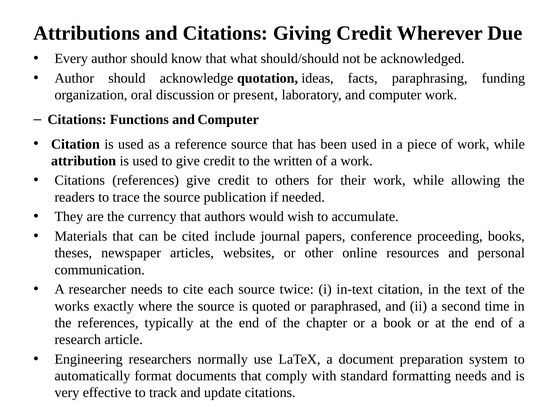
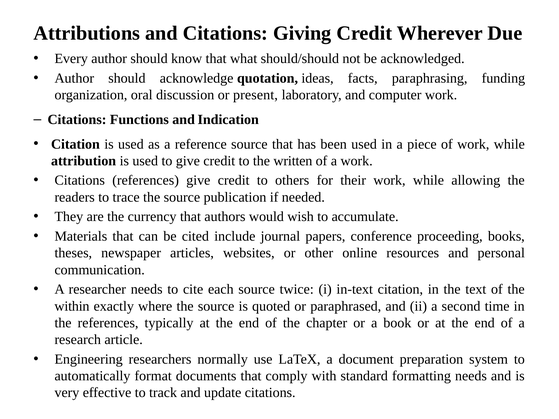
Functions and Computer: Computer -> Indication
works: works -> within
